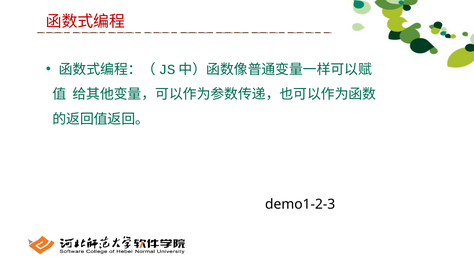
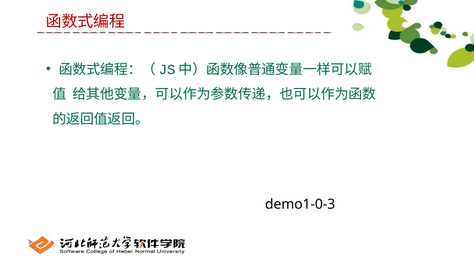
demo1-2-3: demo1-2-3 -> demo1-0-3
